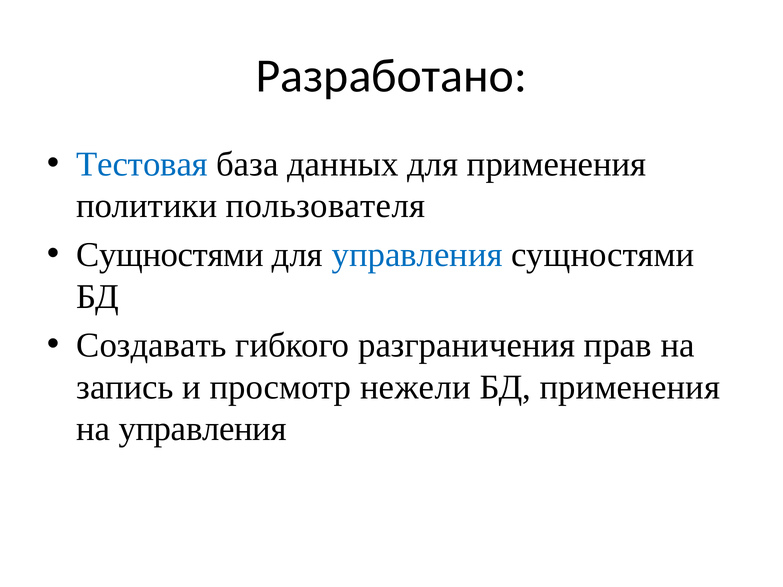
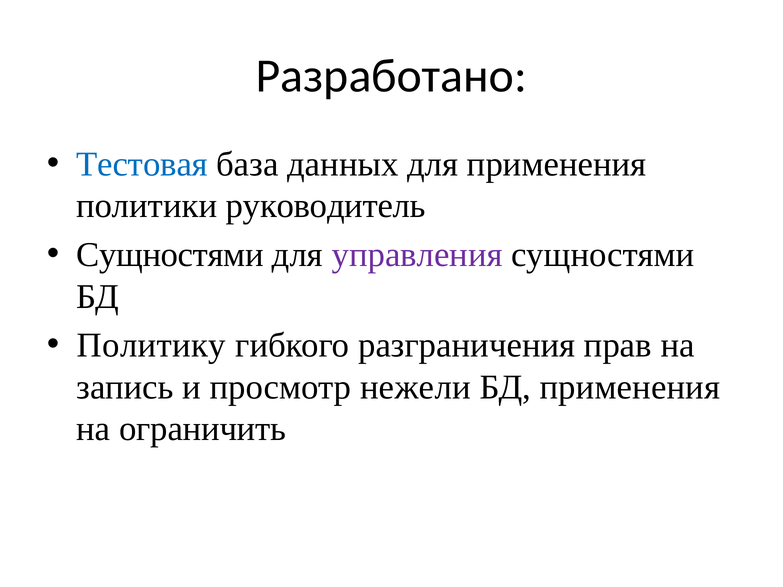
пользователя: пользователя -> руководитель
управления at (417, 255) colour: blue -> purple
Создавать: Создавать -> Политику
на управления: управления -> ограничить
